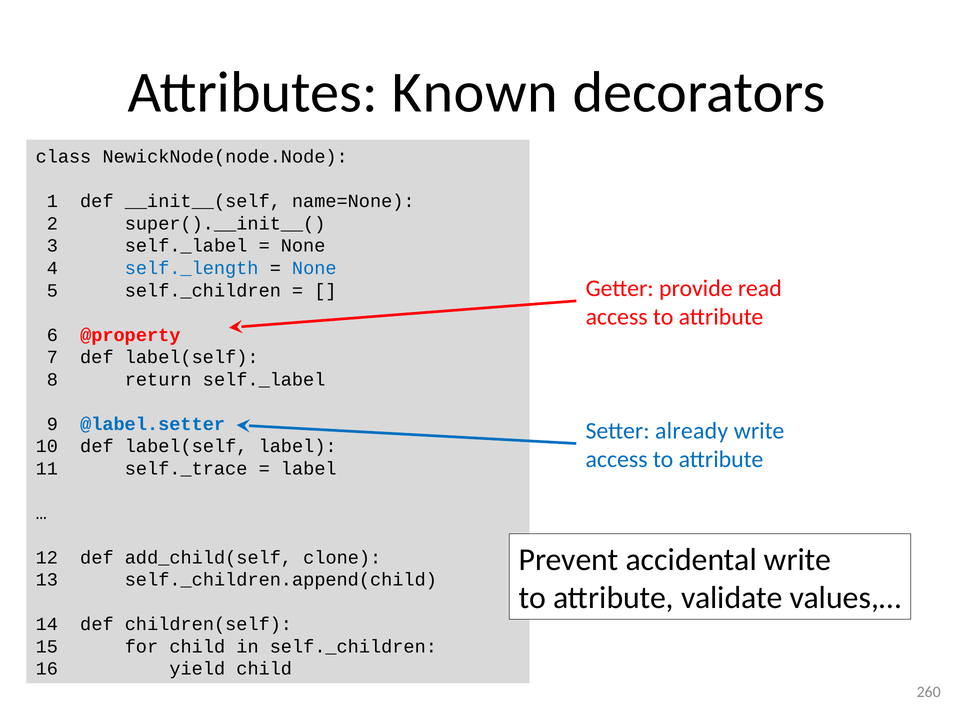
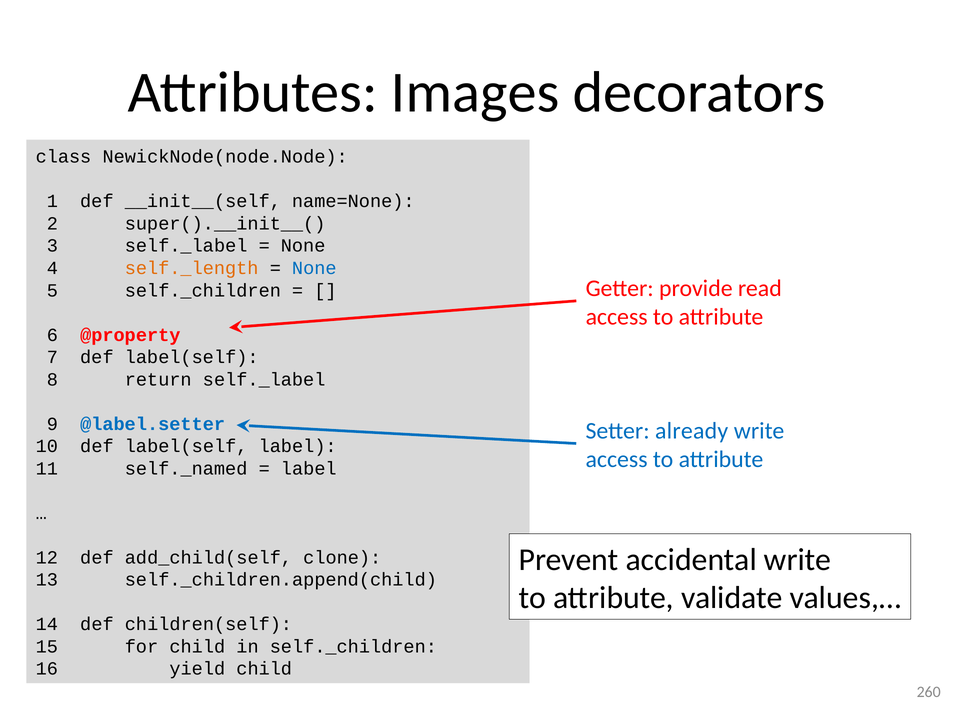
Known: Known -> Images
self._length colour: blue -> orange
self._trace: self._trace -> self._named
